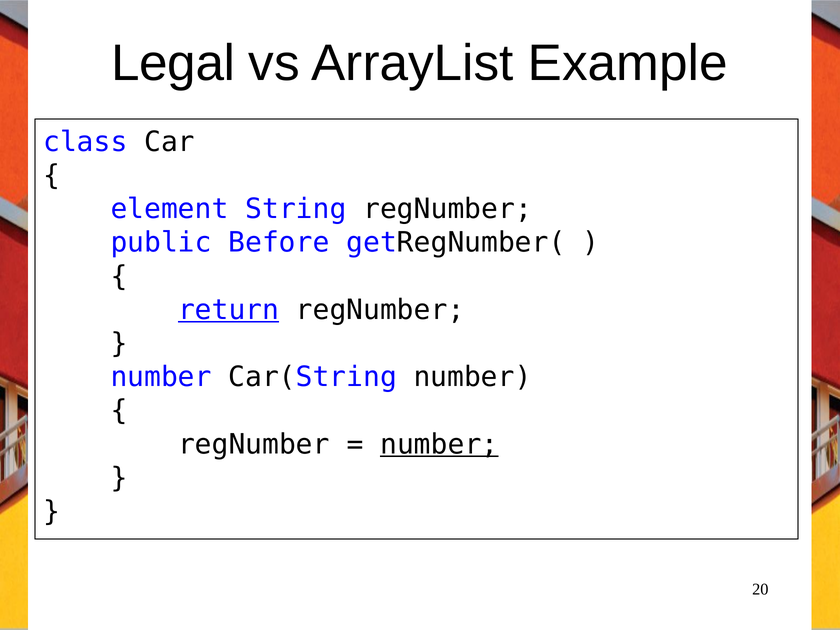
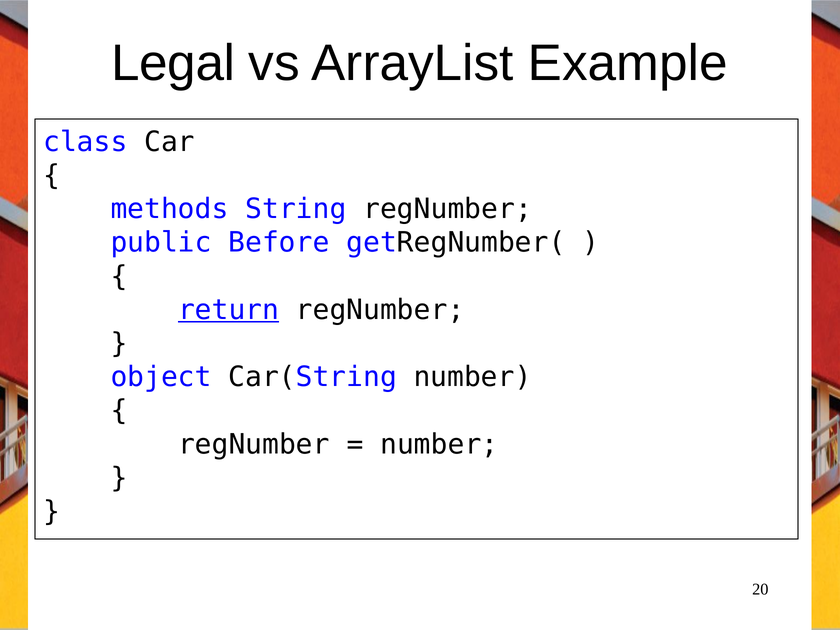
element: element -> methods
number at (161, 377): number -> object
number at (439, 444) underline: present -> none
